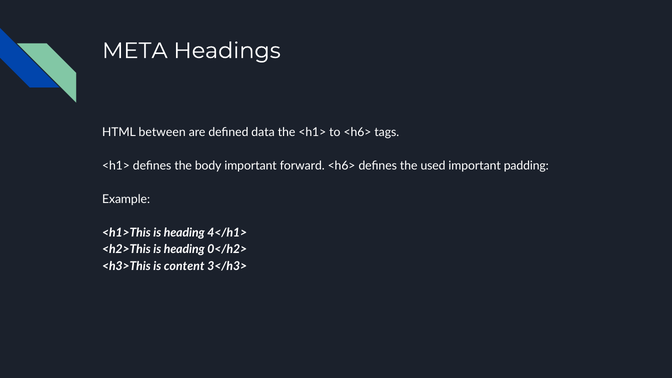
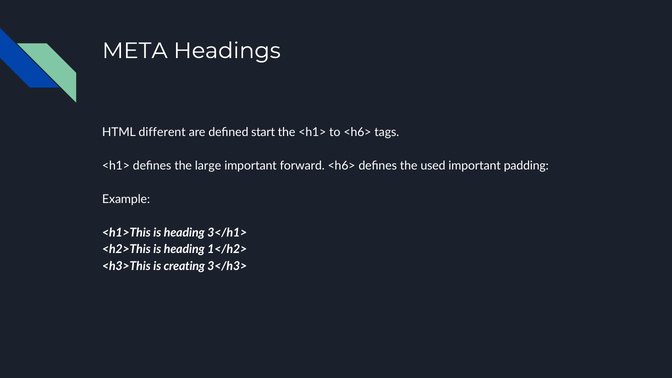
between: between -> different
data: data -> start
body: body -> large
4</h1>: 4</h1> -> 3</h1>
0</h2>: 0</h2> -> 1</h2>
content: content -> creating
